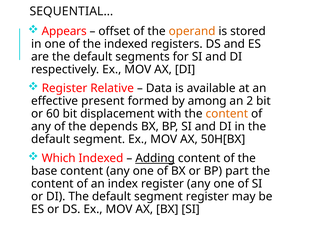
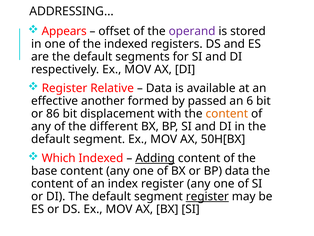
SEQUENTIAL…: SEQUENTIAL… -> ADDRESSING…
operand colour: orange -> purple
present: present -> another
among: among -> passed
2: 2 -> 6
60: 60 -> 86
depends: depends -> different
BP part: part -> data
register at (207, 196) underline: none -> present
